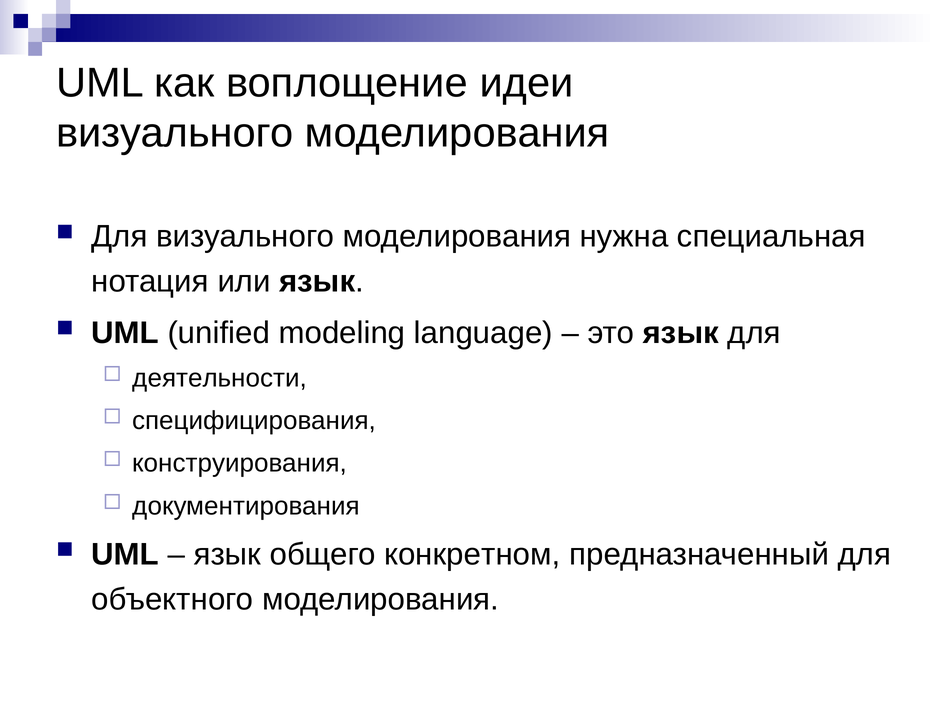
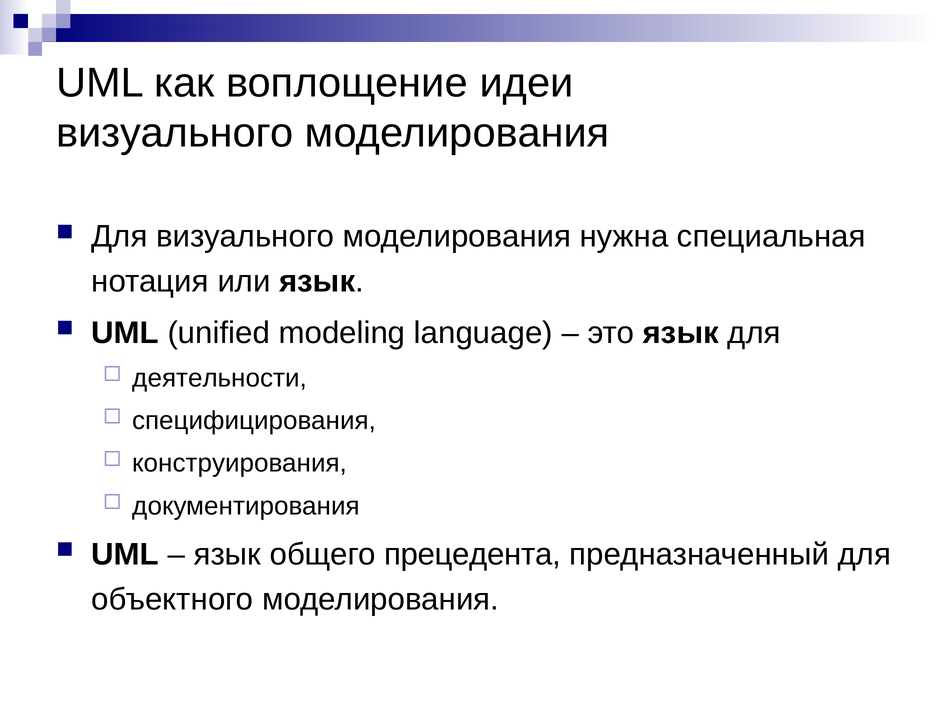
конкретном: конкретном -> прецедента
